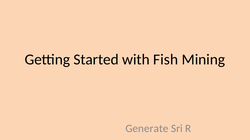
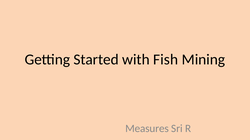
Generate: Generate -> Measures
